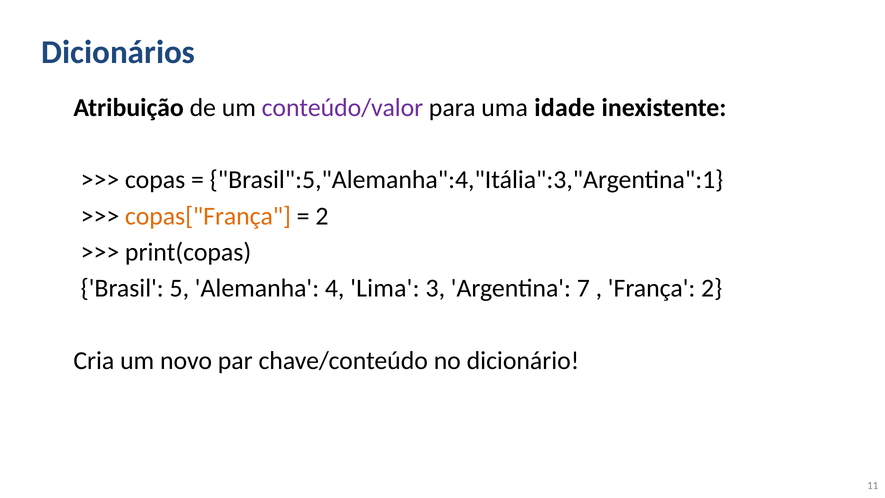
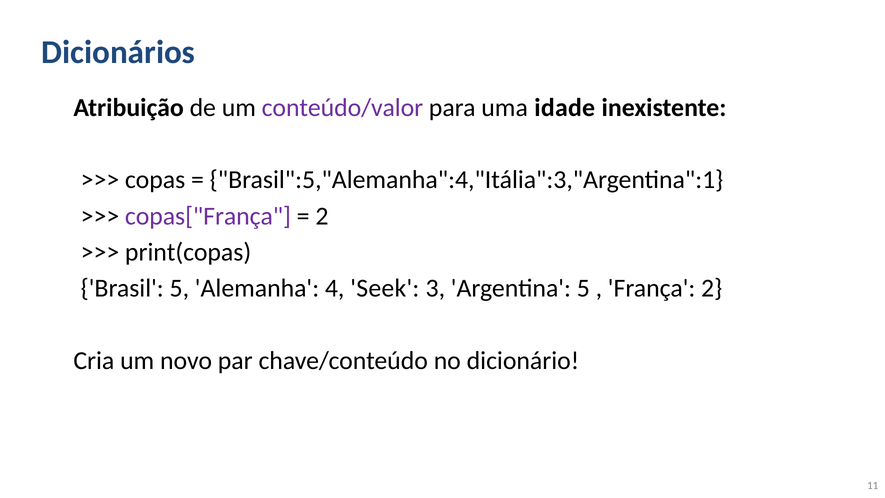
copas["França colour: orange -> purple
Lima: Lima -> Seek
Argentina 7: 7 -> 5
